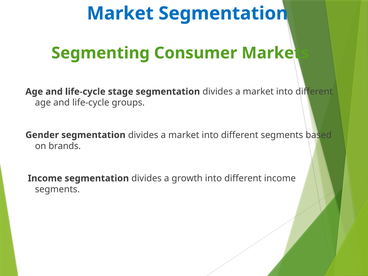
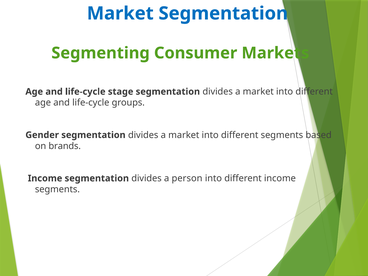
growth: growth -> person
